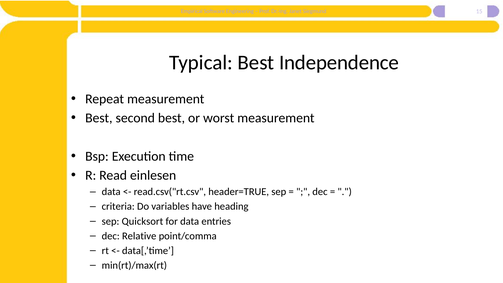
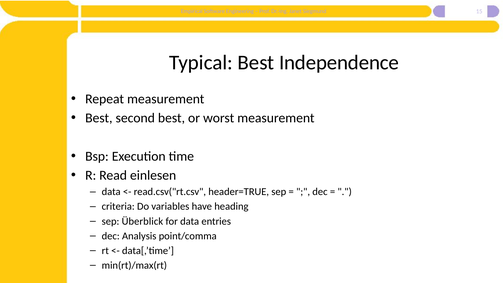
Quicksort: Quicksort -> Überblick
Relative: Relative -> Analysis
